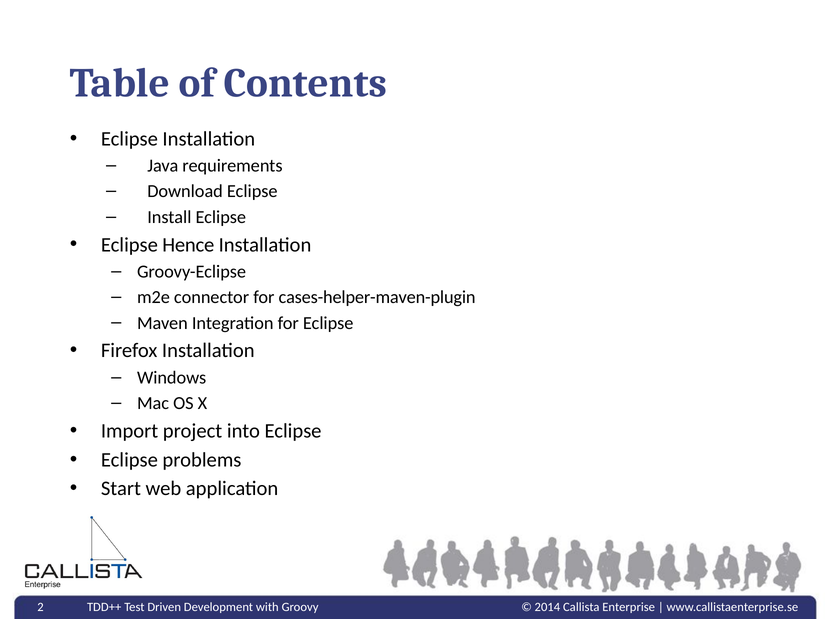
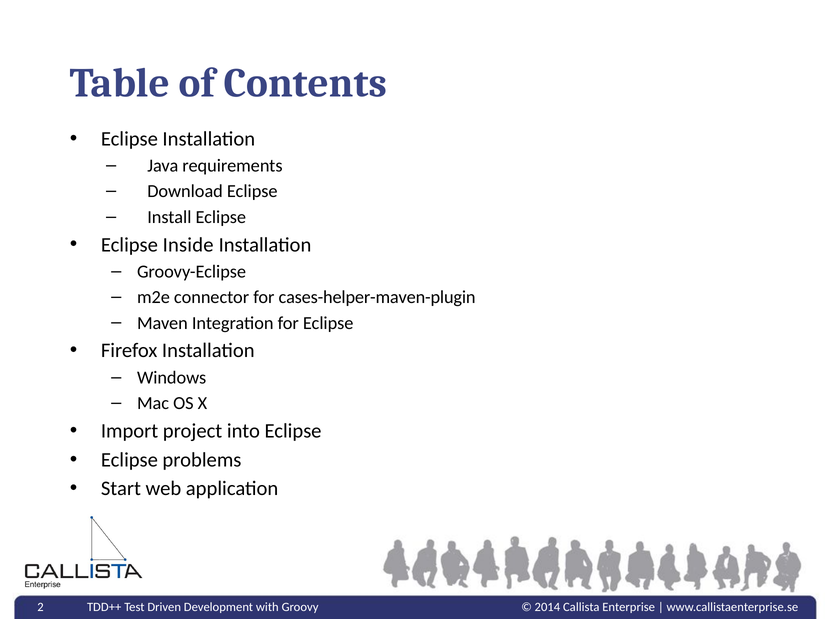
Hence: Hence -> Inside
